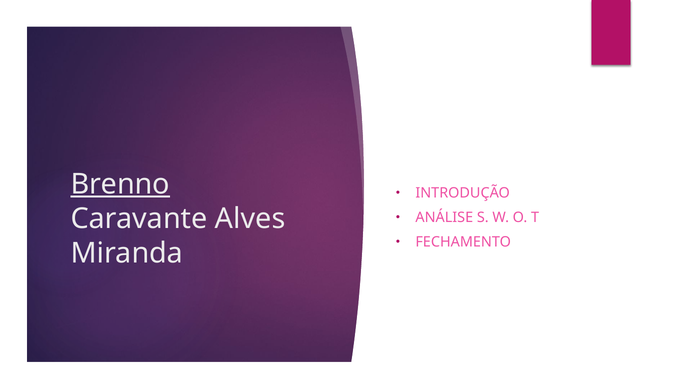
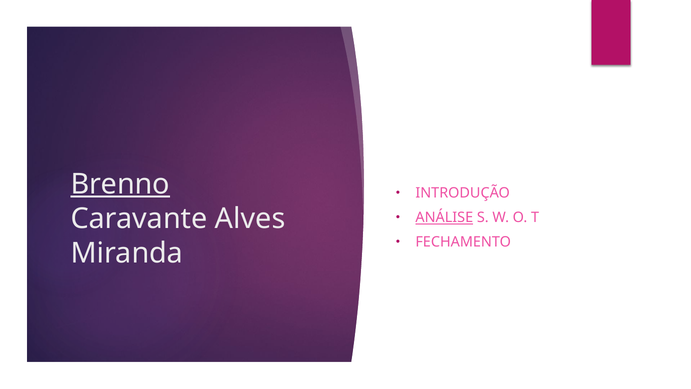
ANÁLISE underline: none -> present
